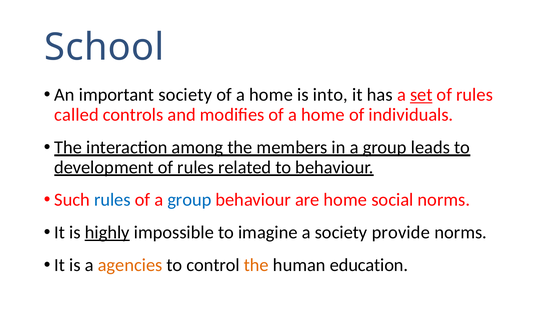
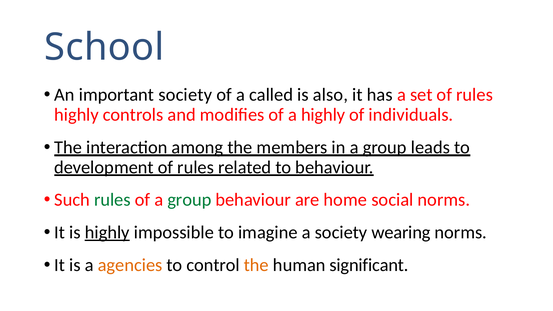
home at (271, 95): home -> called
into: into -> also
set underline: present -> none
called at (76, 115): called -> highly
modifies of a home: home -> highly
rules at (112, 200) colour: blue -> green
group at (189, 200) colour: blue -> green
provide: provide -> wearing
education: education -> significant
